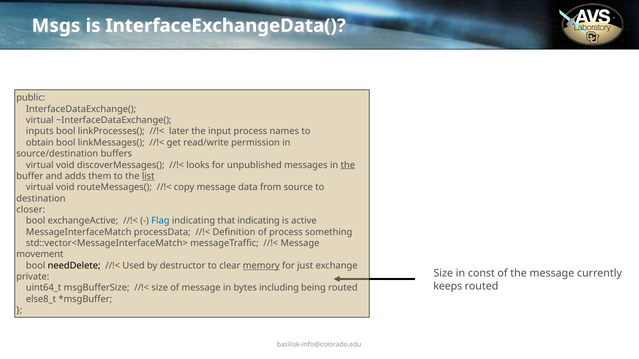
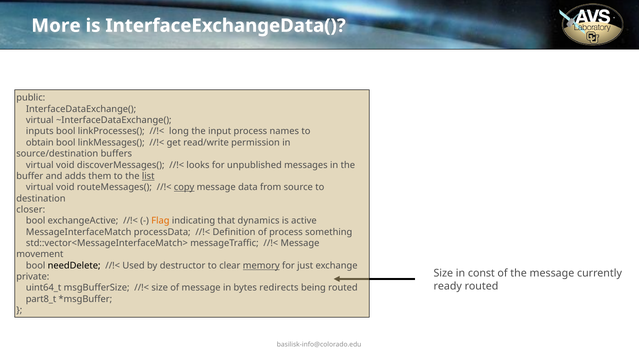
Msgs: Msgs -> More
later: later -> long
the at (348, 165) underline: present -> none
copy underline: none -> present
Flag colour: blue -> orange
that indicating: indicating -> dynamics
keeps: keeps -> ready
including: including -> redirects
else8_t: else8_t -> part8_t
